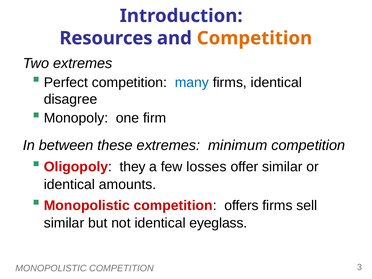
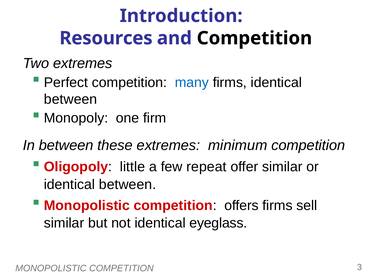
Competition at (254, 38) colour: orange -> black
disagree at (71, 99): disagree -> between
they: they -> little
losses: losses -> repeat
amounts at (128, 184): amounts -> between
